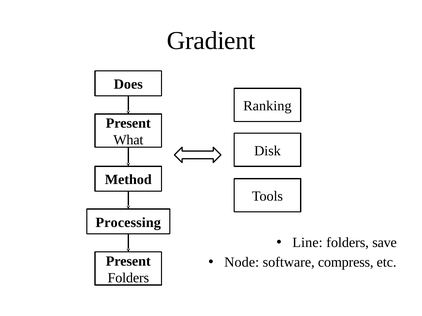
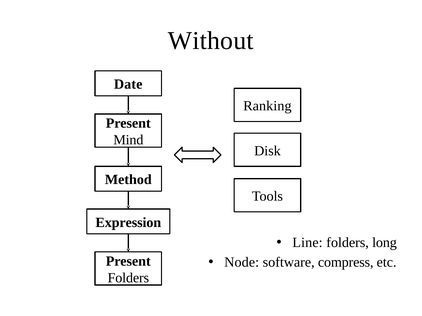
Gradient: Gradient -> Without
Does: Does -> Date
What: What -> Mind
Processing: Processing -> Expression
save: save -> long
